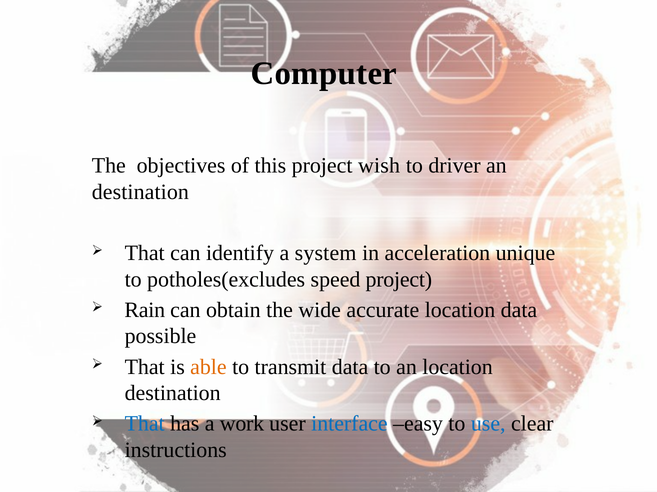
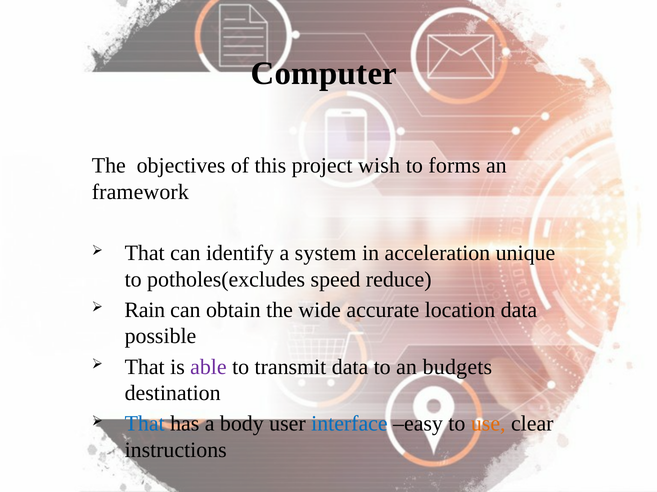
driver: driver -> forms
destination at (140, 192): destination -> framework
speed project: project -> reduce
able colour: orange -> purple
an location: location -> budgets
work: work -> body
use colour: blue -> orange
